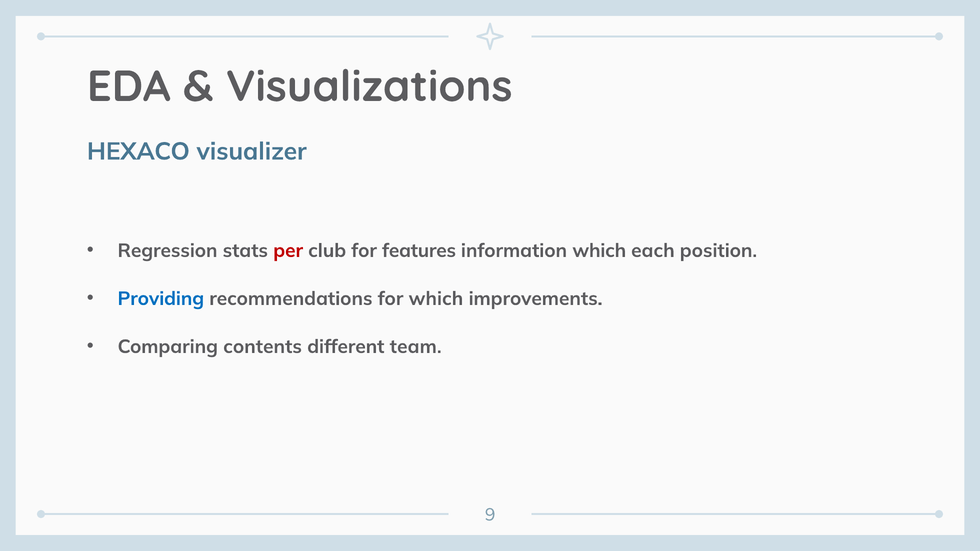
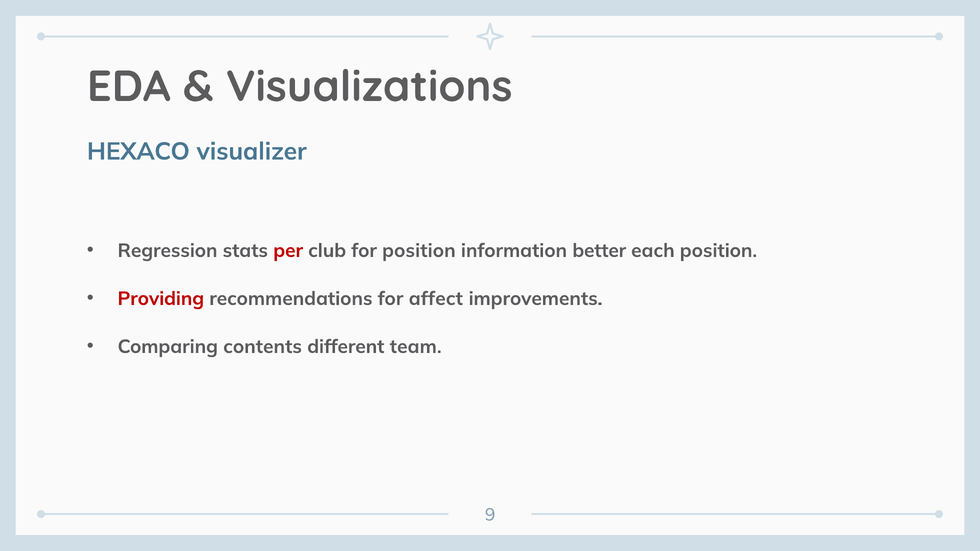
for features: features -> position
information which: which -> better
Providing colour: blue -> red
for which: which -> affect
